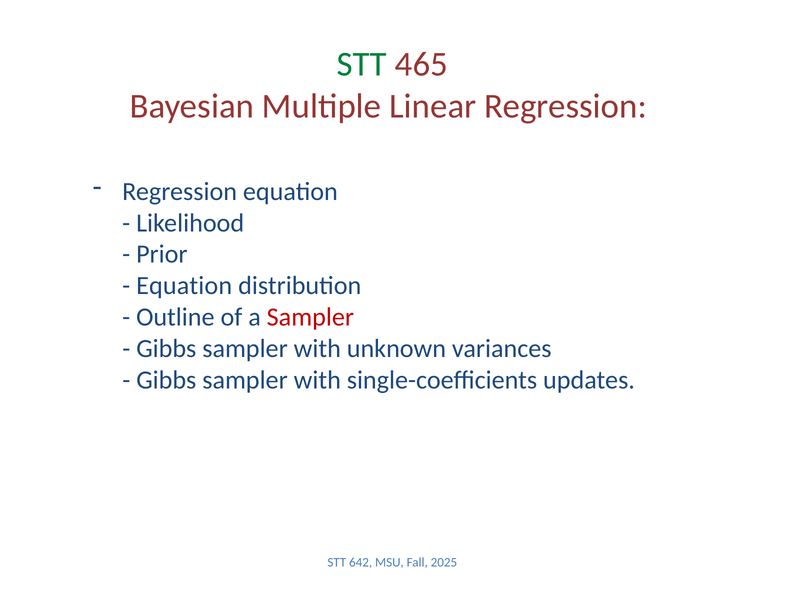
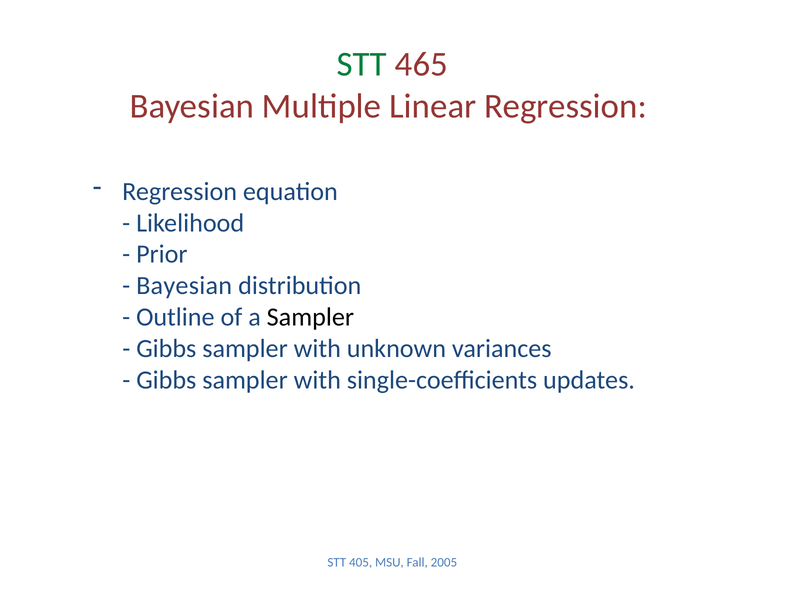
Equation at (184, 286): Equation -> Bayesian
Sampler at (310, 317) colour: red -> black
642: 642 -> 405
2025: 2025 -> 2005
